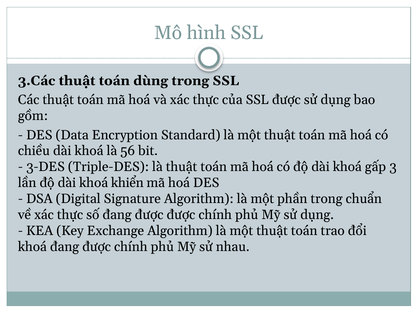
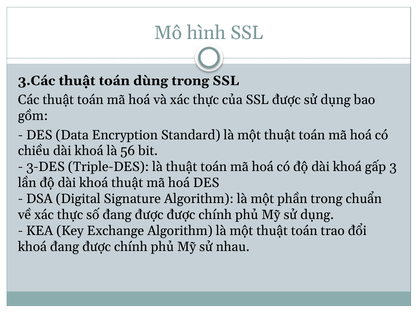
khoá khiển: khiển -> thuật
